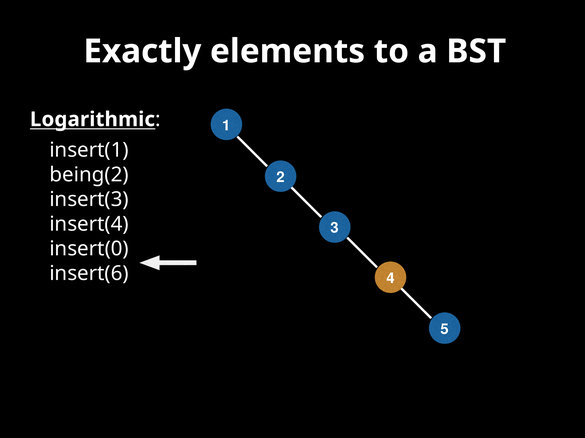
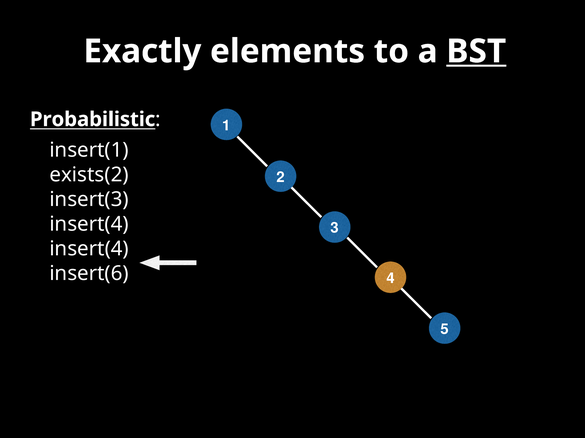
BST underline: none -> present
Logarithmic: Logarithmic -> Probabilistic
being(2: being(2 -> exists(2
insert(0 at (89, 249): insert(0 -> insert(4
